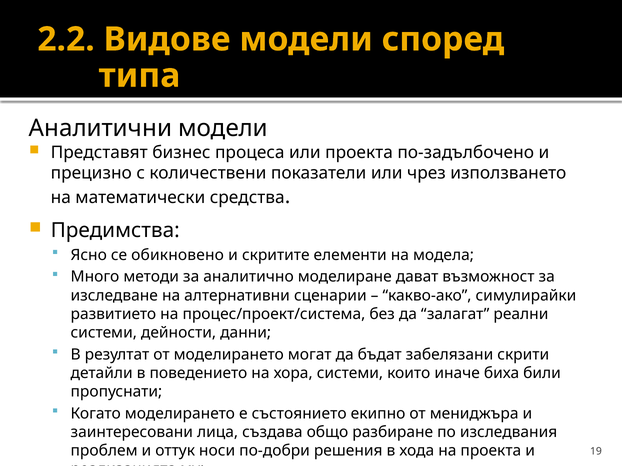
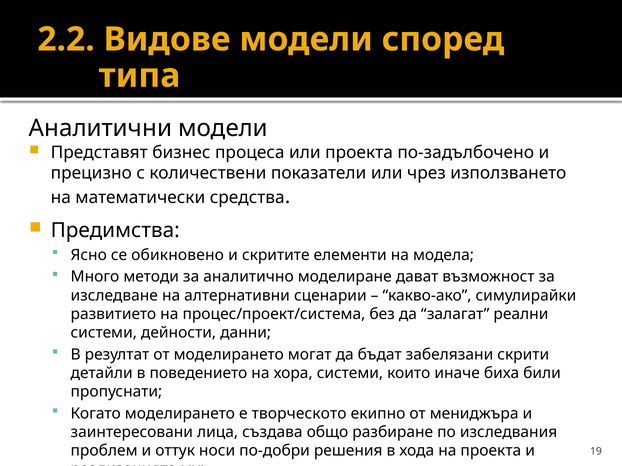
състоянието: състоянието -> творческото
